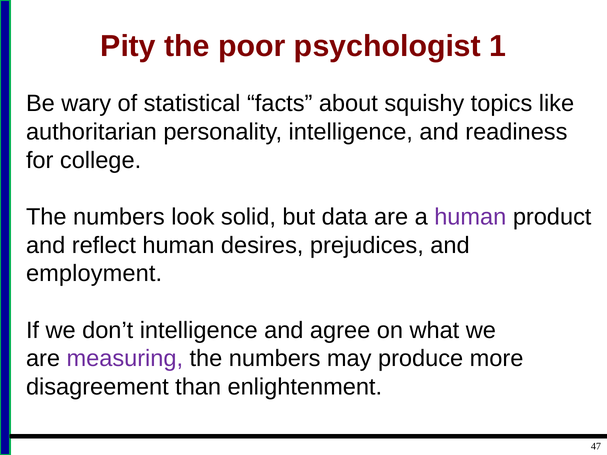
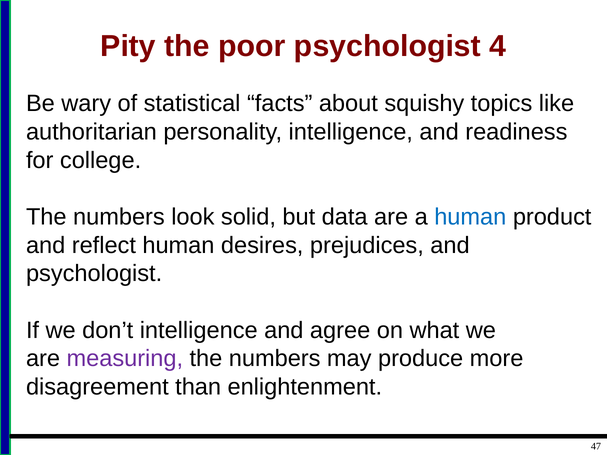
1: 1 -> 4
human at (470, 217) colour: purple -> blue
employment at (94, 274): employment -> psychologist
